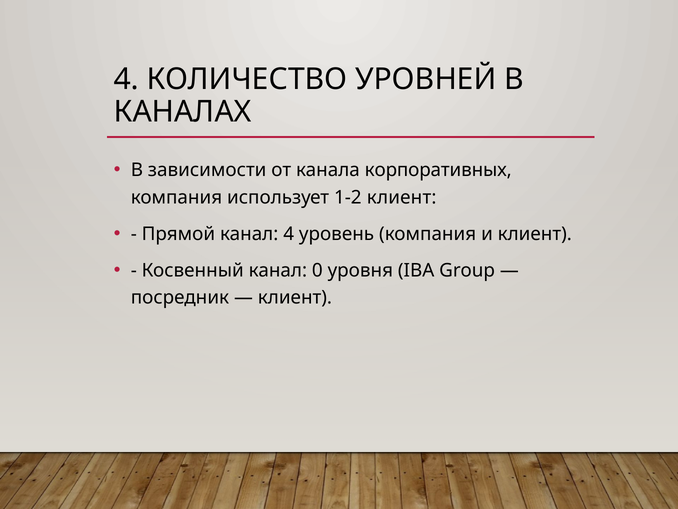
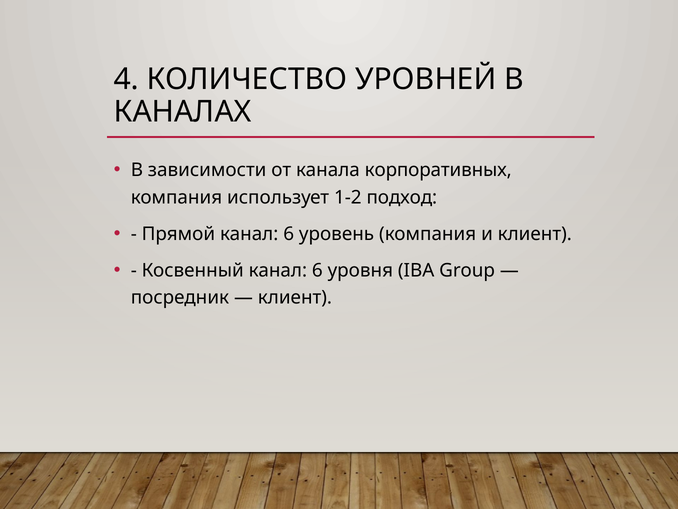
1-2 клиент: клиент -> подход
Прямой канал 4: 4 -> 6
Косвенный канал 0: 0 -> 6
